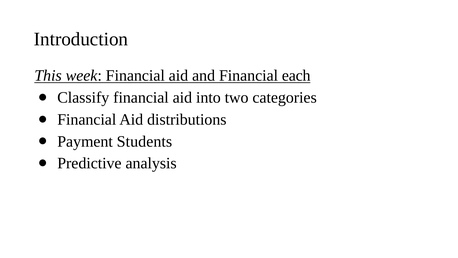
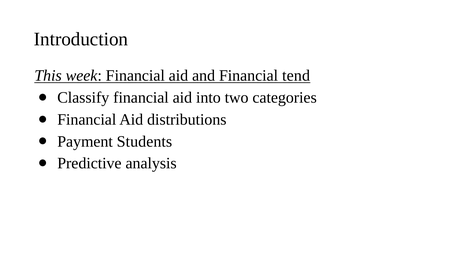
each: each -> tend
